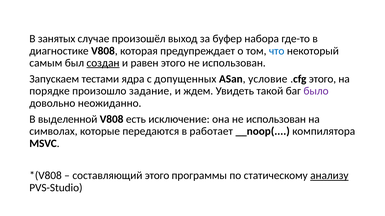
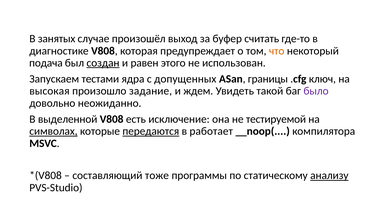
набора: набора -> считать
что colour: blue -> orange
самым: самым -> подача
условие: условие -> границы
.cfg этого: этого -> ключ
порядке: порядке -> высокая
она не использован: использован -> тестируемой
символах underline: none -> present
передаются underline: none -> present
составляющий этого: этого -> тоже
